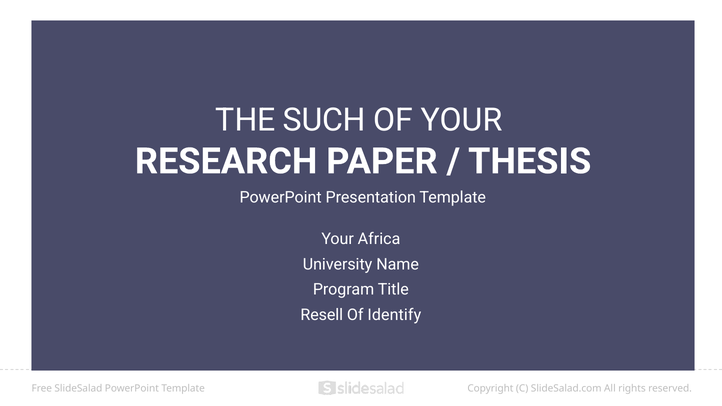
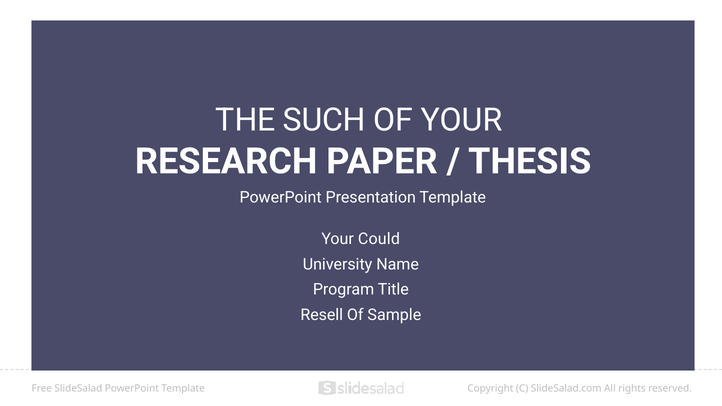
Africa: Africa -> Could
Identify: Identify -> Sample
